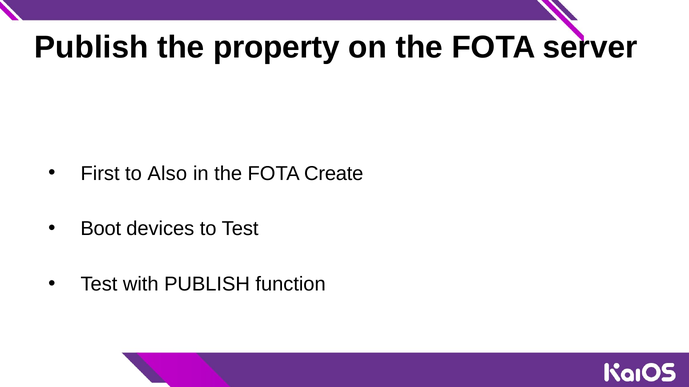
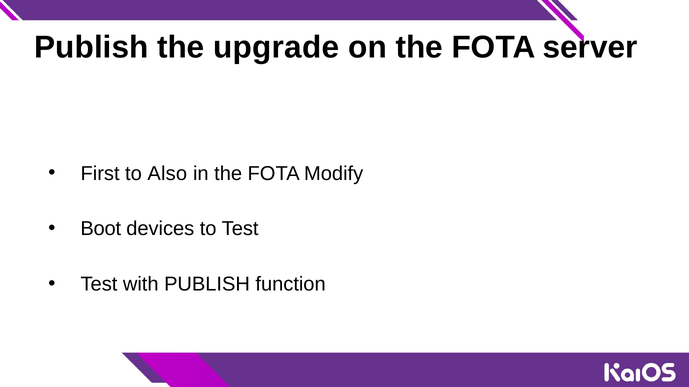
property: property -> upgrade
Create: Create -> Modify
